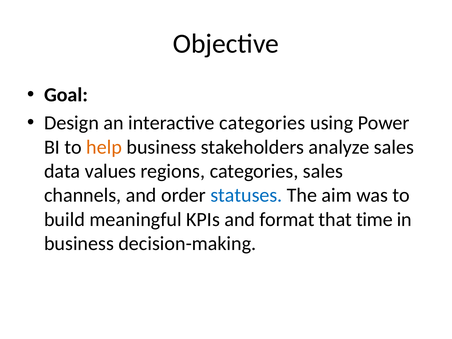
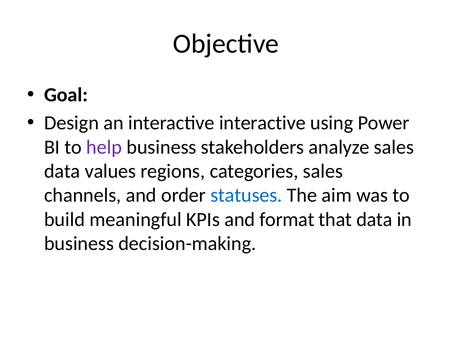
interactive categories: categories -> interactive
help colour: orange -> purple
that time: time -> data
